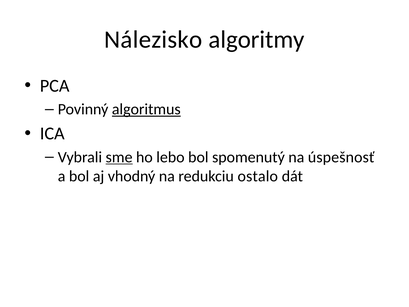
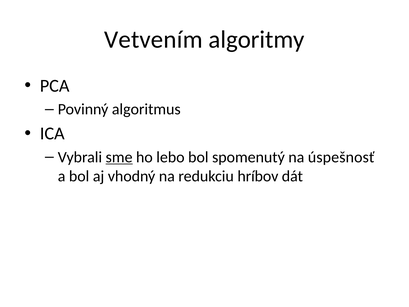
Nálezisko: Nálezisko -> Vetvením
algoritmus underline: present -> none
ostalo: ostalo -> hríbov
